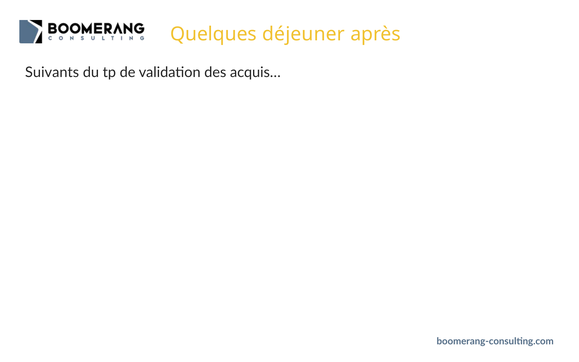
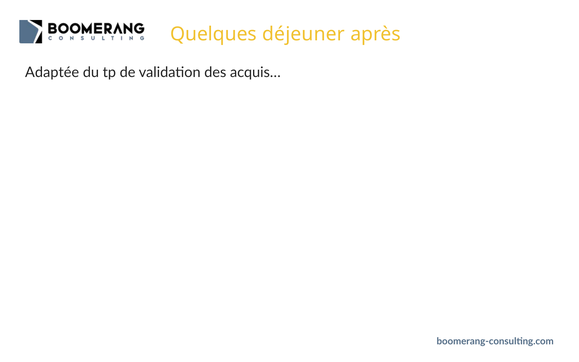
Suivants: Suivants -> Adaptée
